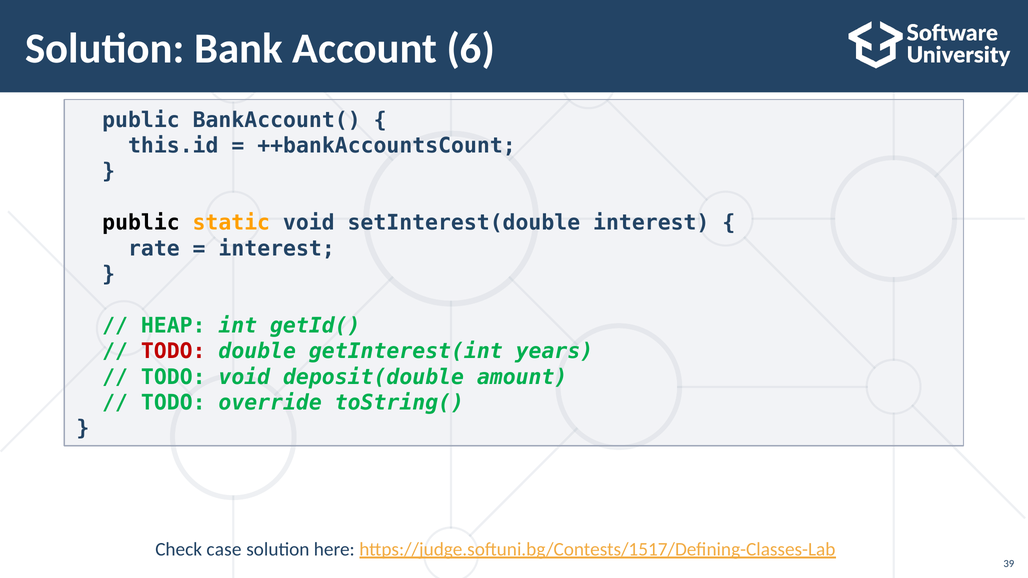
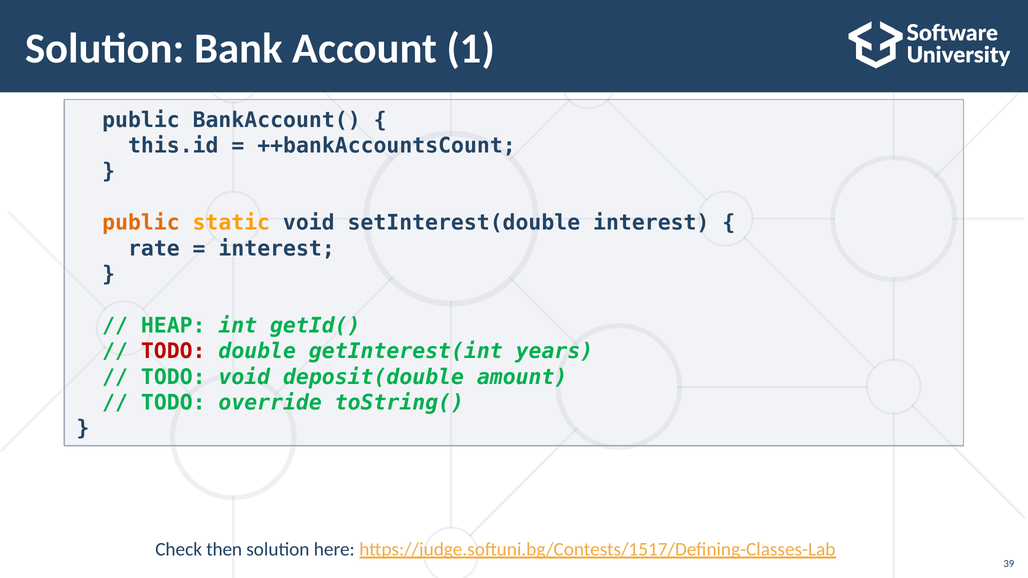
6: 6 -> 1
public at (141, 223) colour: black -> orange
case: case -> then
